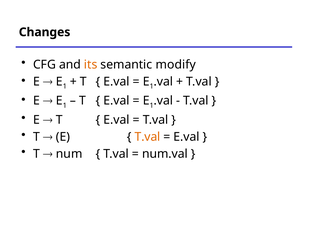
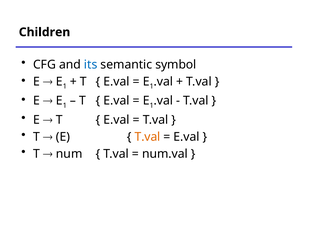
Changes: Changes -> Children
its colour: orange -> blue
modify: modify -> symbol
